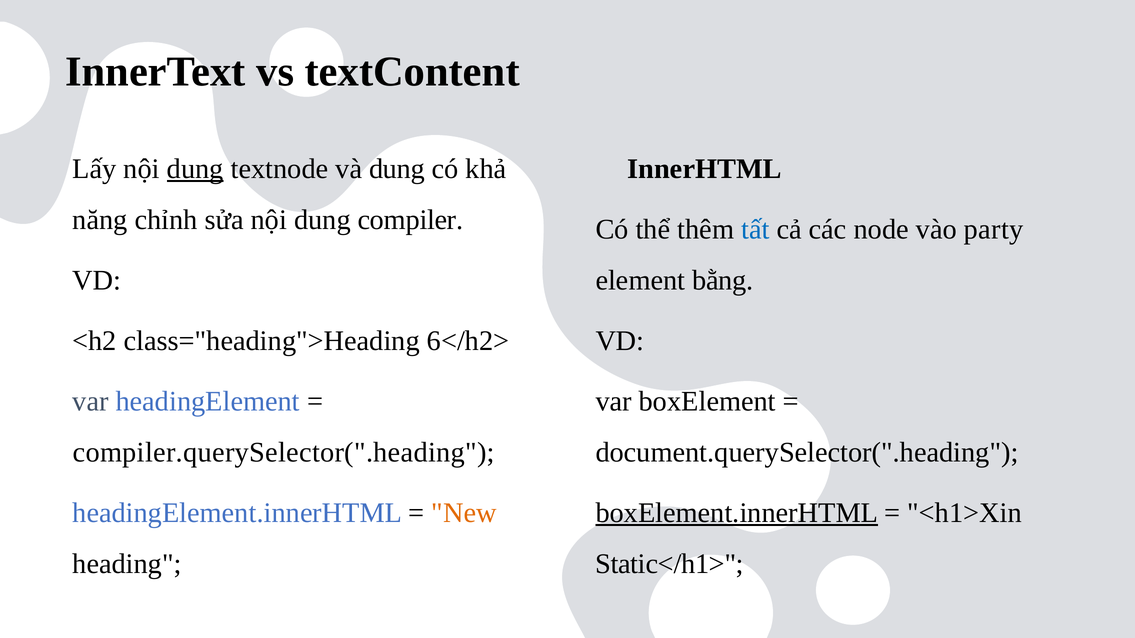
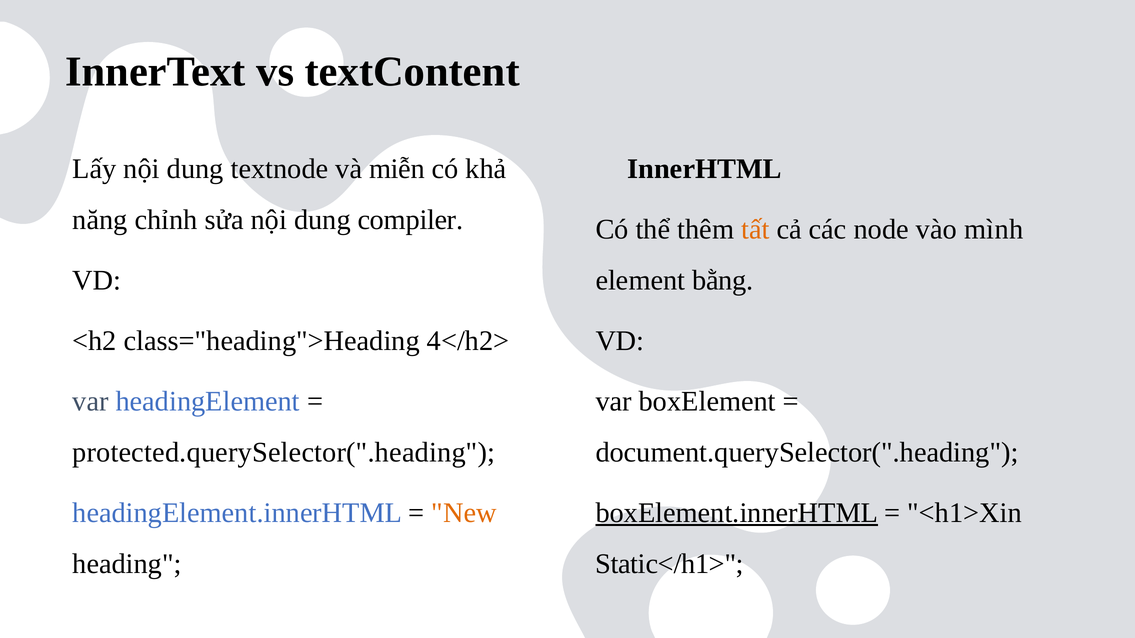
dung at (195, 169) underline: present -> none
và dung: dung -> miễn
tất colour: blue -> orange
party: party -> mình
6</h2>: 6</h2> -> 4</h2>
compiler.querySelector(".heading: compiler.querySelector(".heading -> protected.querySelector(".heading
